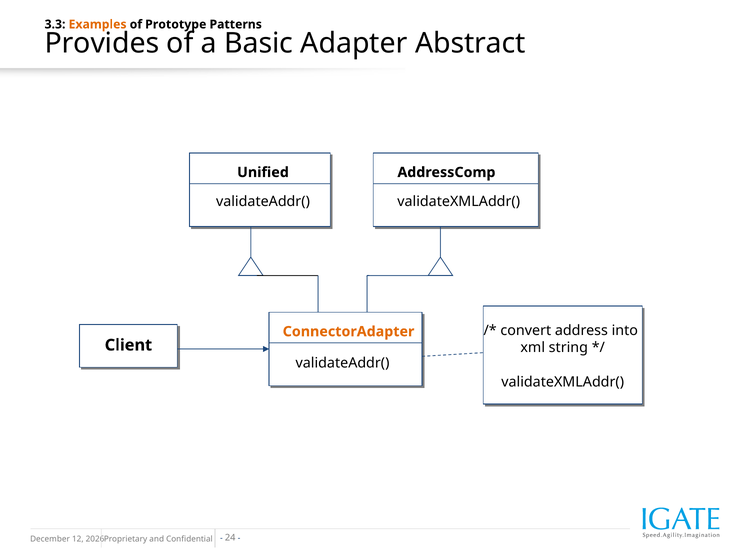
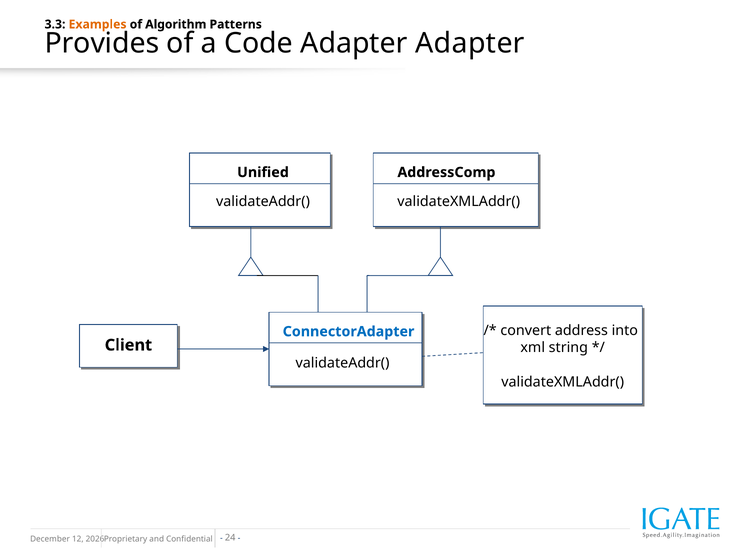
Prototype: Prototype -> Algorithm
Basic: Basic -> Code
Adapter Abstract: Abstract -> Adapter
ConnectorAdapter colour: orange -> blue
